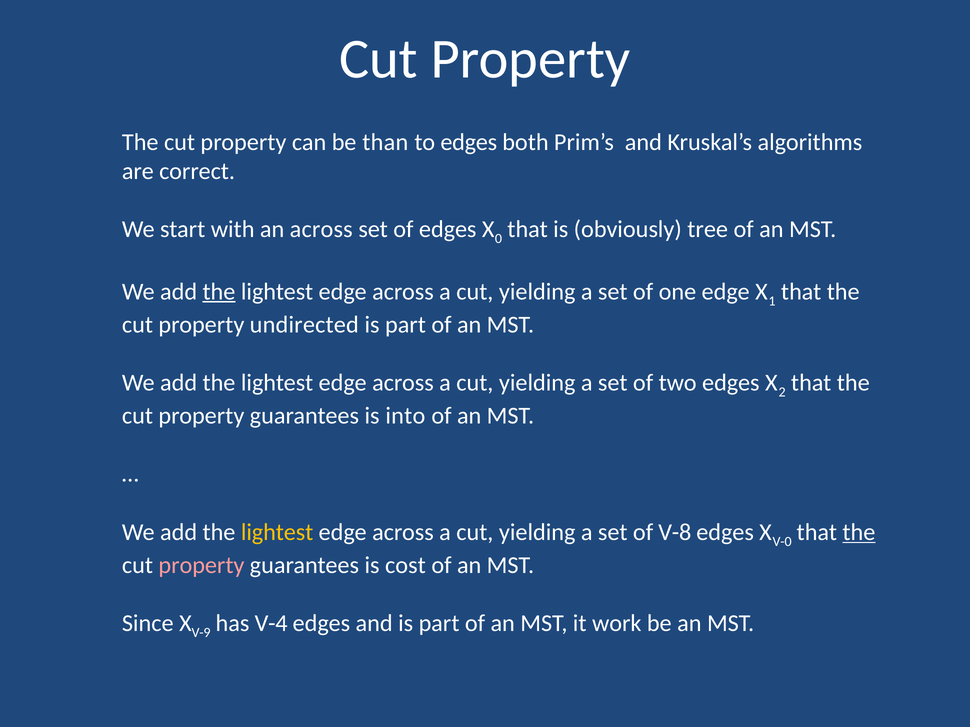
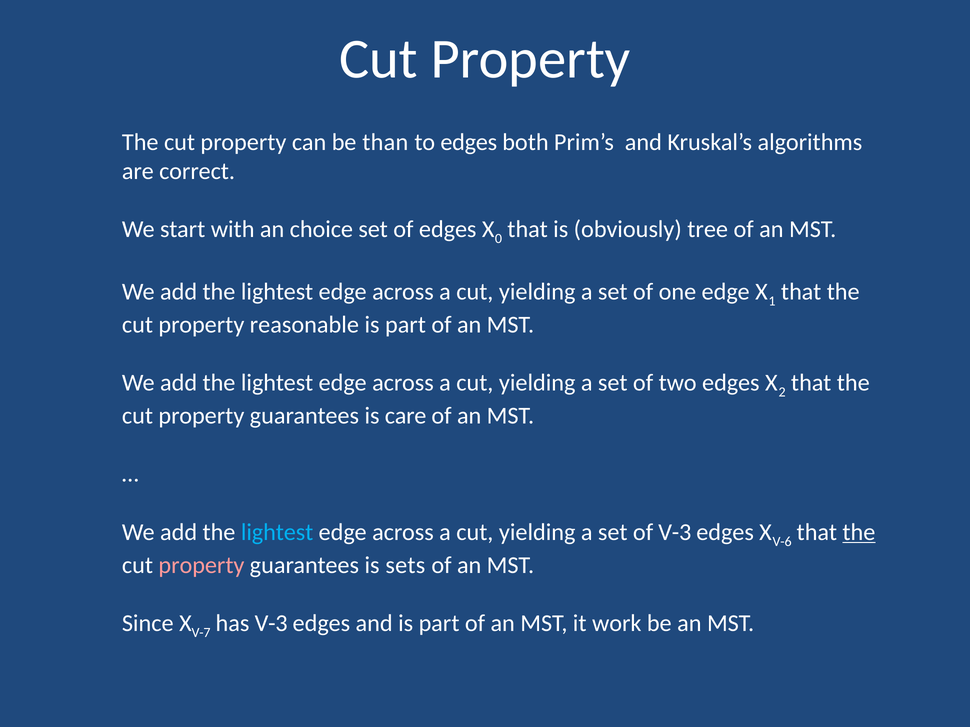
an across: across -> choice
the at (219, 292) underline: present -> none
undirected: undirected -> reasonable
into: into -> care
lightest at (277, 532) colour: yellow -> light blue
of V-8: V-8 -> V-3
V-0: V-0 -> V-6
cost: cost -> sets
V-9: V-9 -> V-7
has V-4: V-4 -> V-3
